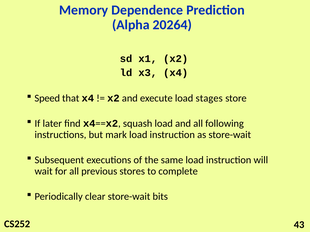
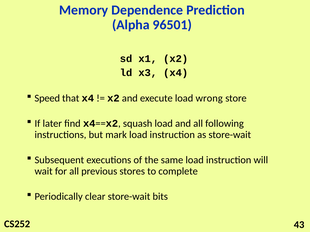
20264: 20264 -> 96501
stages: stages -> wrong
